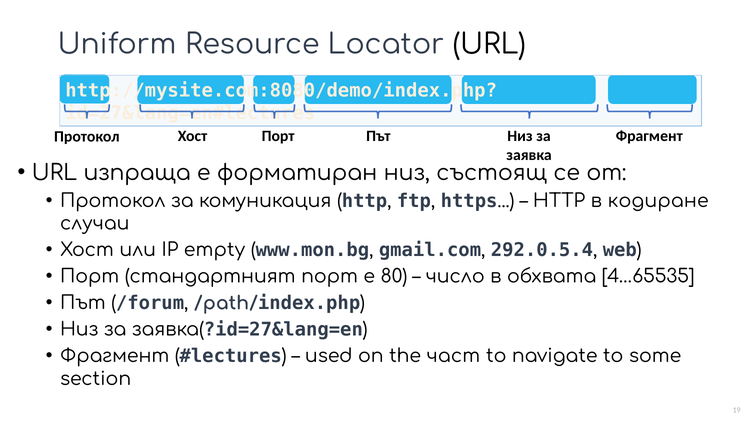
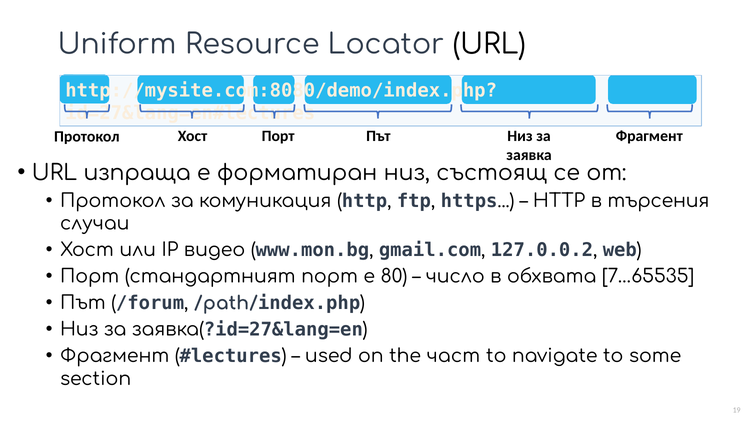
кодиране: кодиране -> търсения
empty: empty -> видео
292.0.5.4: 292.0.5.4 -> 127.0.0.2
4…65535: 4…65535 -> 7…65535
